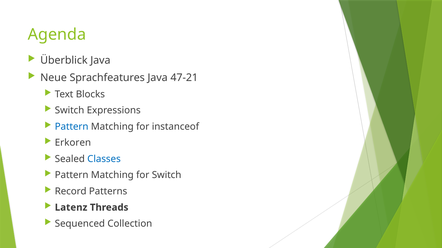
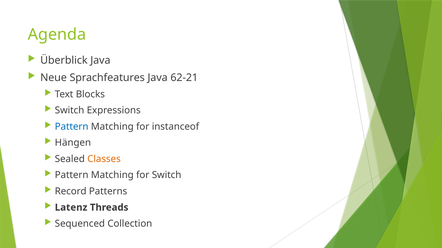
47-21: 47-21 -> 62-21
Erkoren: Erkoren -> Hängen
Classes colour: blue -> orange
